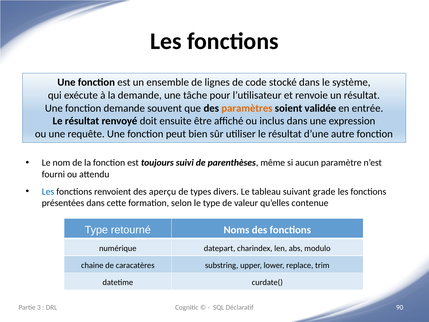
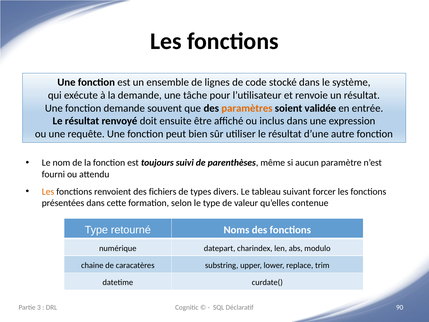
Les at (48, 191) colour: blue -> orange
aperçu: aperçu -> fichiers
grade: grade -> forcer
